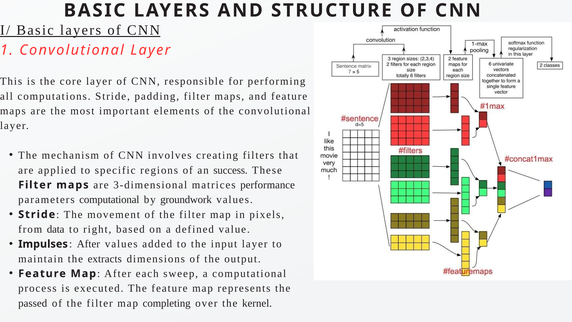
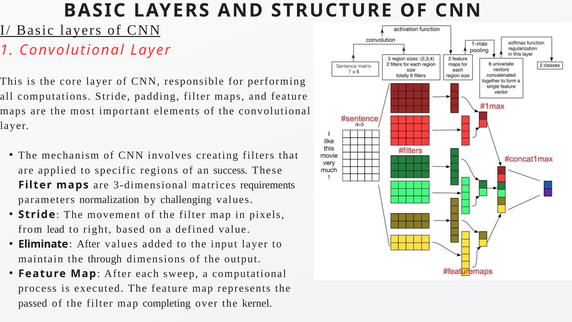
performance: performance -> requirements
parameters computational: computational -> normalization
groundwork: groundwork -> challenging
data: data -> lead
Impulses: Impulses -> Eliminate
extracts: extracts -> through
